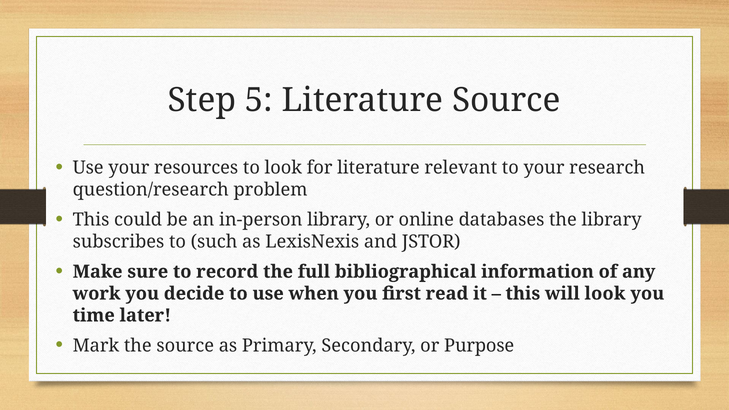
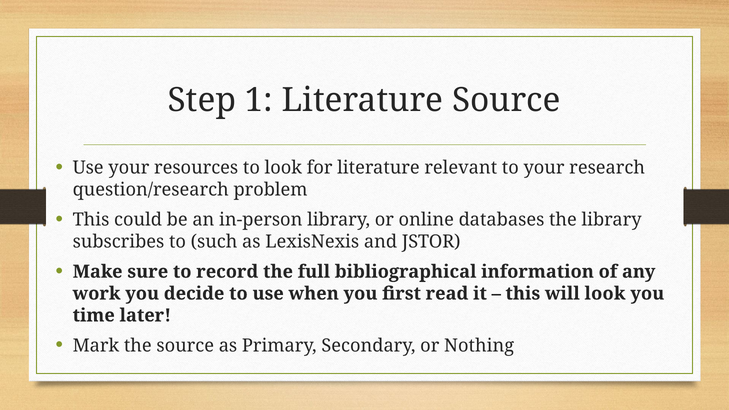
5: 5 -> 1
Purpose: Purpose -> Nothing
